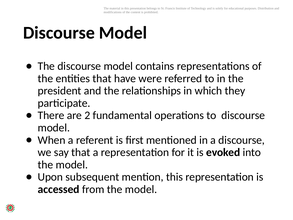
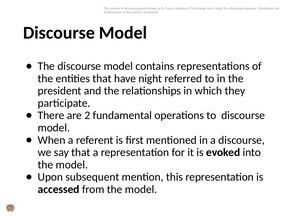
were: were -> night
